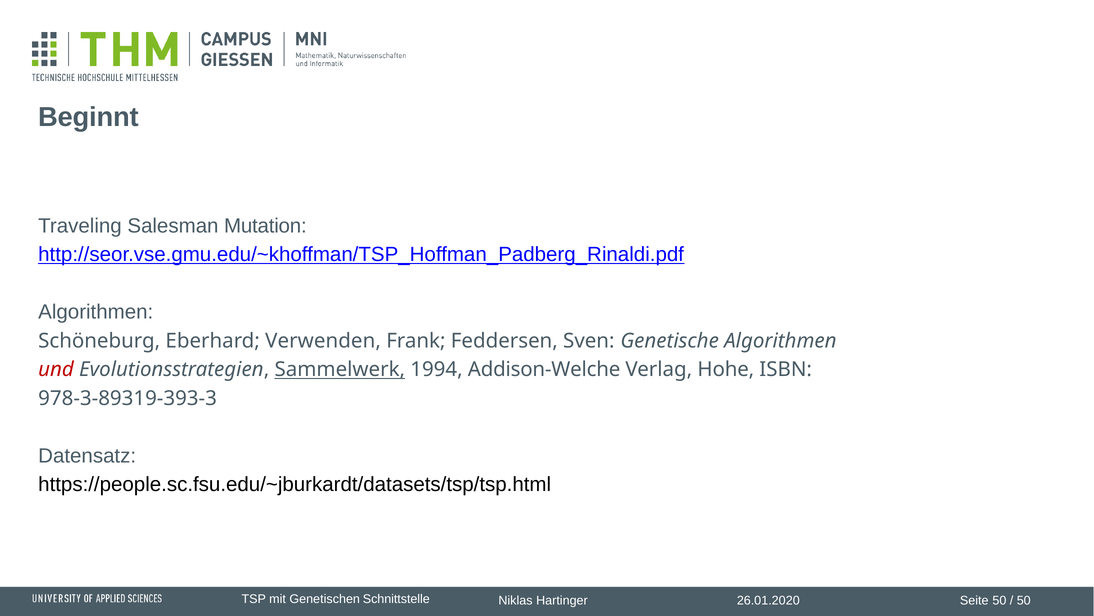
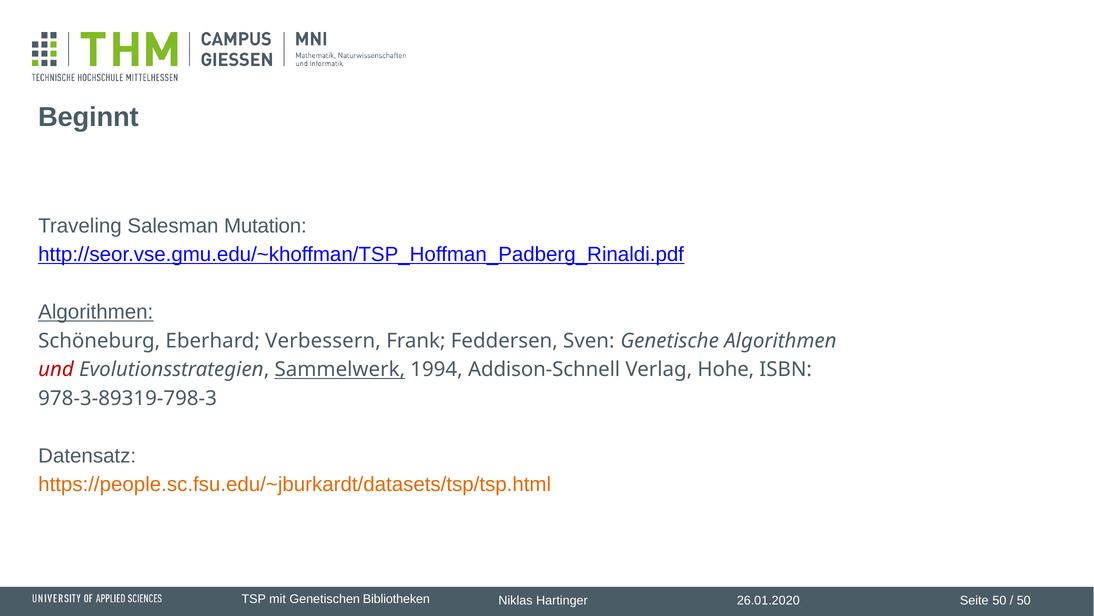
Algorithmen at (96, 312) underline: none -> present
Verwenden: Verwenden -> Verbessern
Addison-Welche: Addison-Welche -> Addison-Schnell
978-3-89319-393-3: 978-3-89319-393-3 -> 978-3-89319-798-3
https://people.sc.fsu.edu/~jburkardt/datasets/tsp/tsp.html colour: black -> orange
Schnittstelle: Schnittstelle -> Bibliotheken
